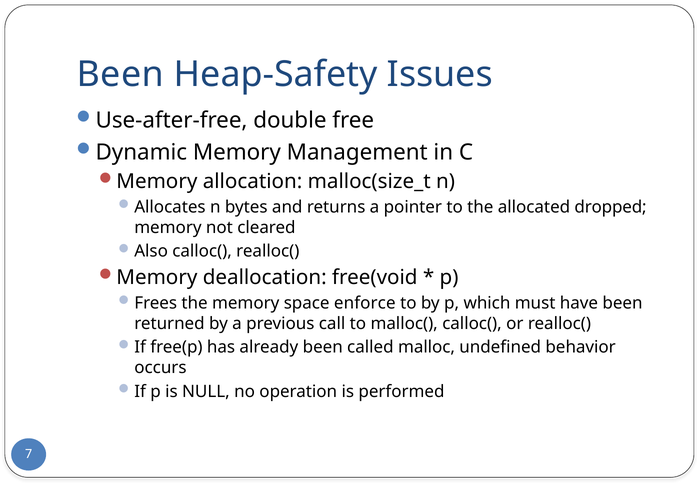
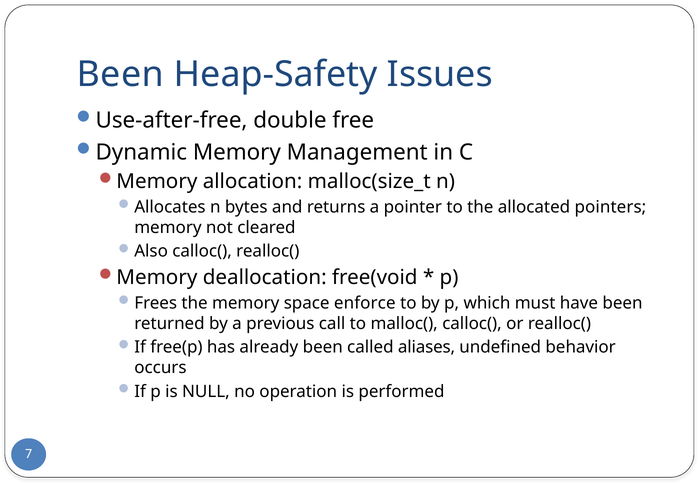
dropped: dropped -> pointers
malloc: malloc -> aliases
